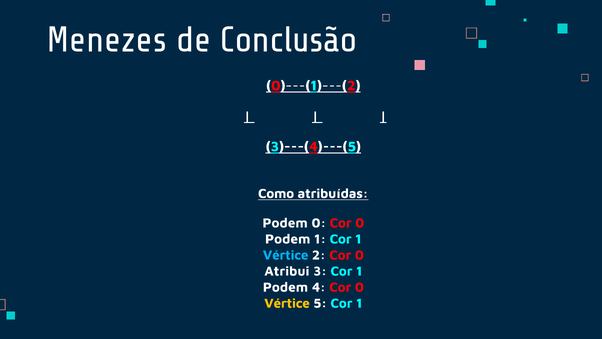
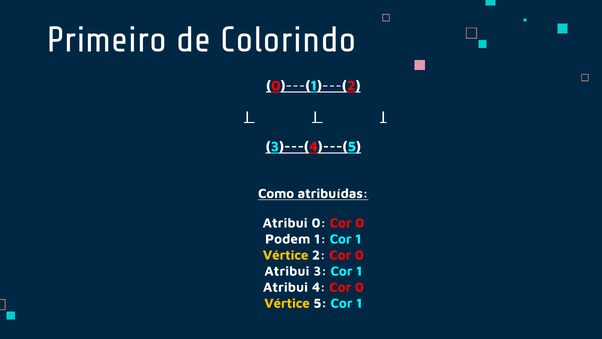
Menezes: Menezes -> Primeiro
Conclusão: Conclusão -> Colorindo
Podem at (285, 223): Podem -> Atribui
Vértice at (286, 255) colour: light blue -> yellow
Podem at (285, 287): Podem -> Atribui
